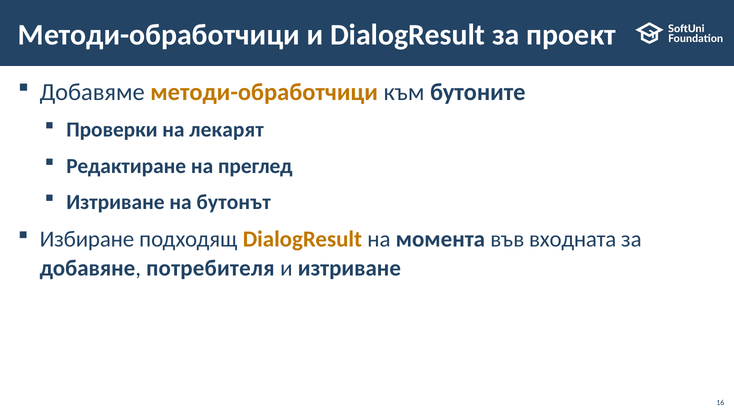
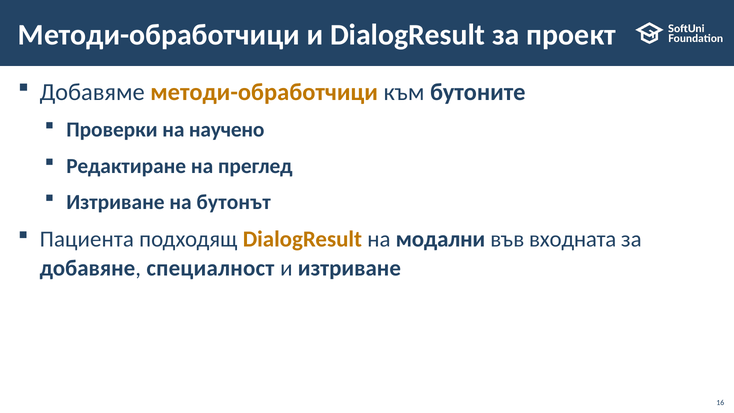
лекарят: лекарят -> научено
Избиране: Избиране -> Пациента
момента: момента -> модални
потребителя: потребителя -> специалност
